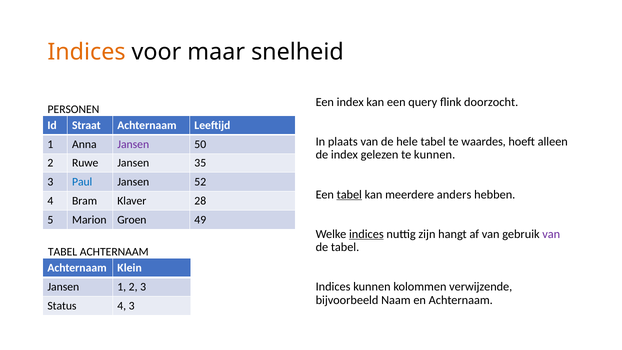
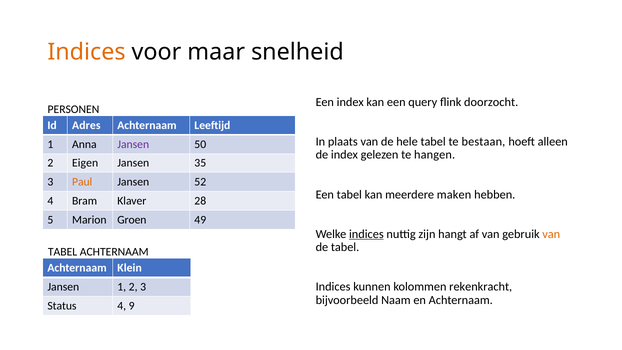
Straat: Straat -> Adres
waardes: waardes -> bestaan
te kunnen: kunnen -> hangen
Ruwe: Ruwe -> Eigen
Paul colour: blue -> orange
tabel at (349, 194) underline: present -> none
anders: anders -> maken
van at (551, 234) colour: purple -> orange
verwijzende: verwijzende -> rekenkracht
4 3: 3 -> 9
